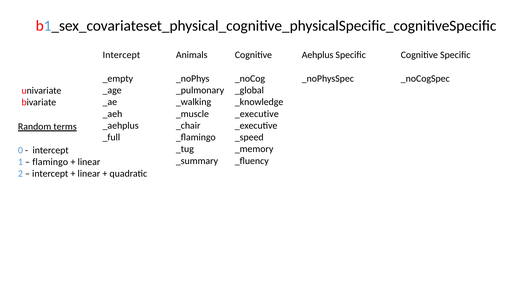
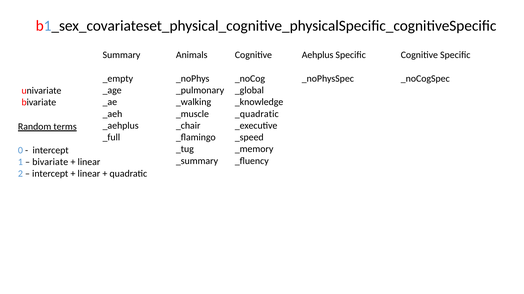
Intercept at (121, 55): Intercept -> Summary
_executive at (257, 114): _executive -> _quadratic
flamingo at (50, 162): flamingo -> bivariate
